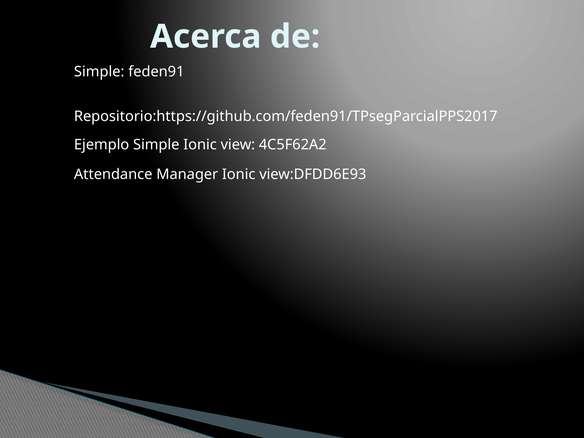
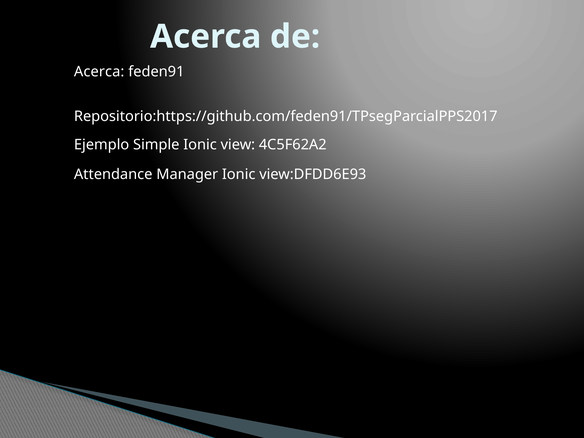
Simple at (99, 72): Simple -> Acerca
